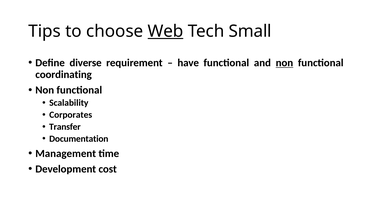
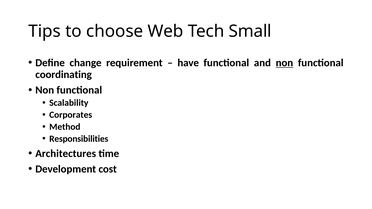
Web underline: present -> none
diverse: diverse -> change
Transfer: Transfer -> Method
Documentation: Documentation -> Responsibilities
Management: Management -> Architectures
